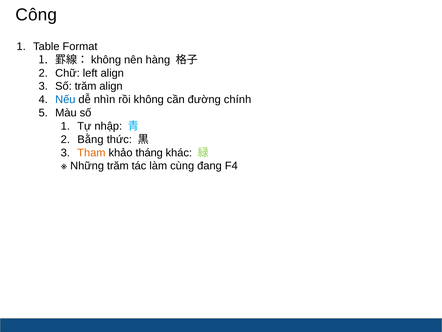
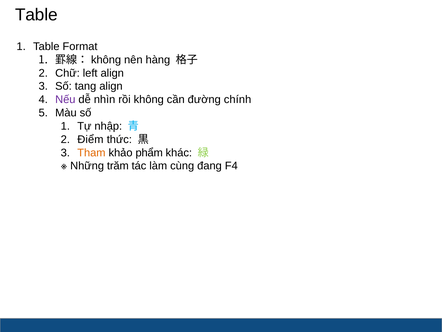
Công at (36, 15): Công -> Table
Số trăm: trăm -> tang
Nếu colour: blue -> purple
Bằng: Bằng -> Điểm
tháng: tháng -> phẩm
